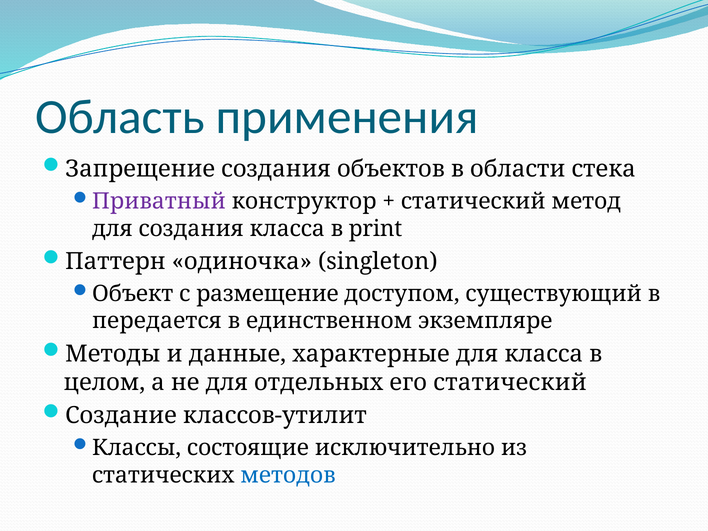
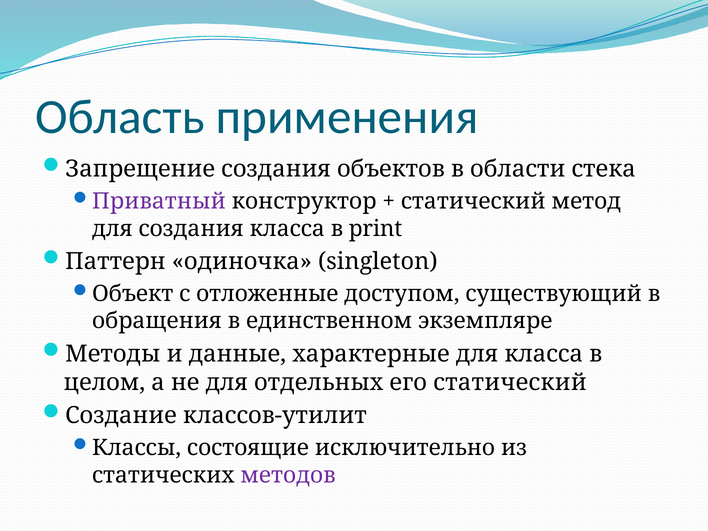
размещение: размещение -> отложенные
передается: передается -> обращения
методов colour: blue -> purple
